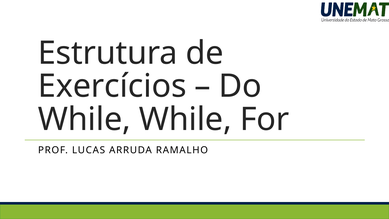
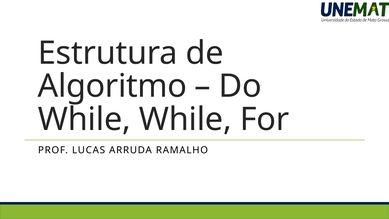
Exercícios: Exercícios -> Algoritmo
